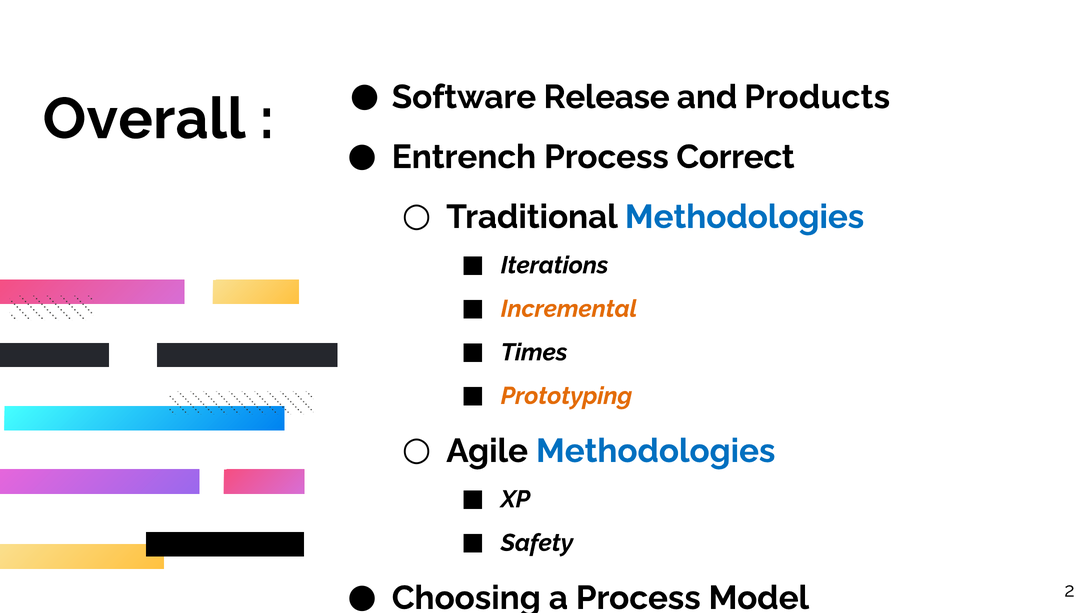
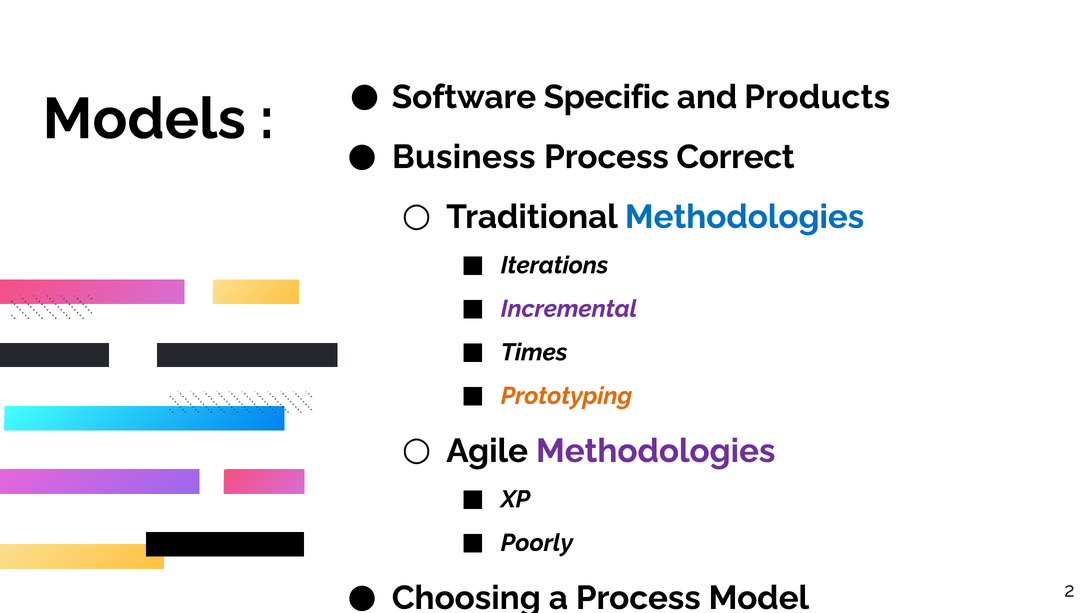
Overall: Overall -> Models
Release: Release -> Specific
Entrench: Entrench -> Business
Incremental colour: orange -> purple
Methodologies at (656, 451) colour: blue -> purple
Safety: Safety -> Poorly
